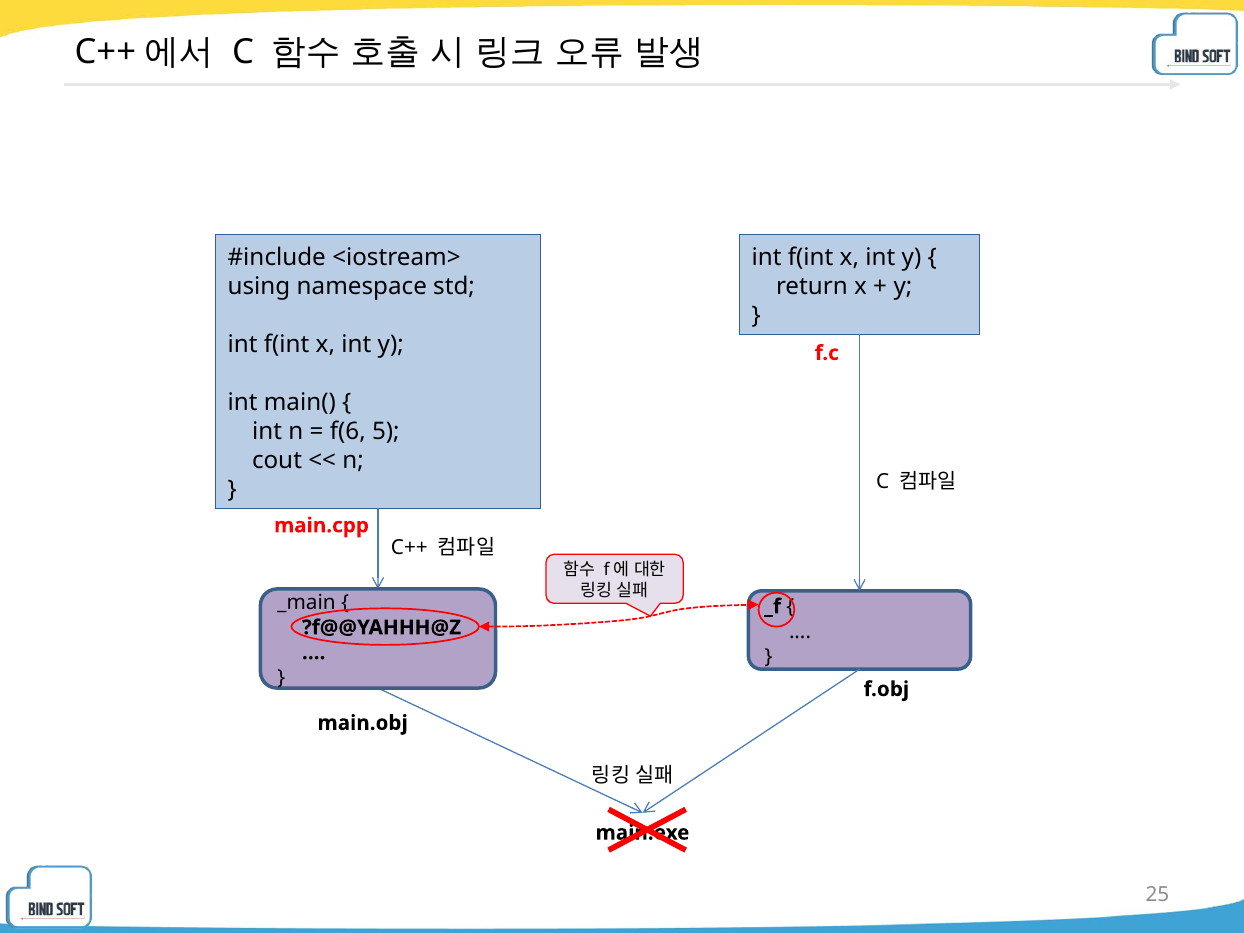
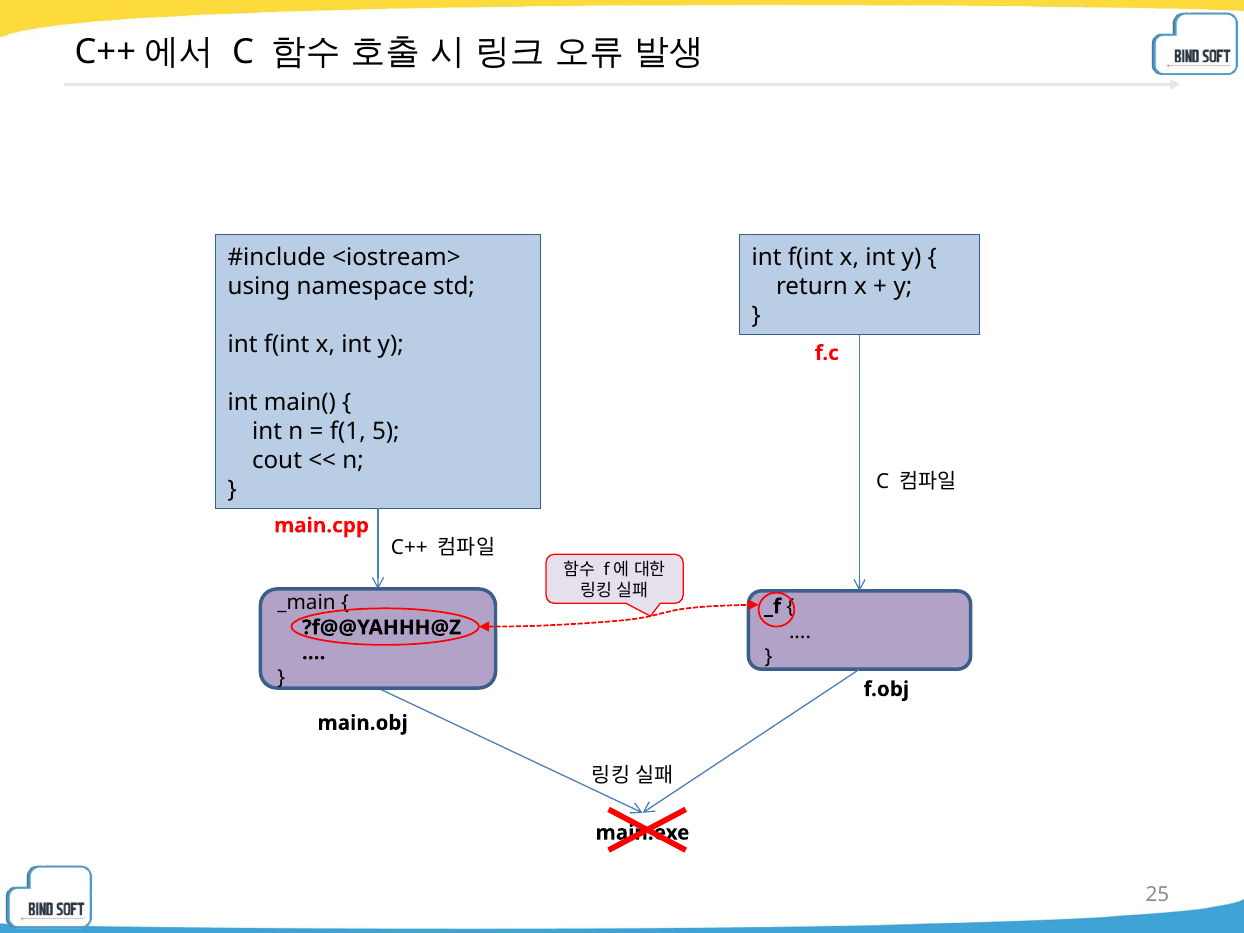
f(6: f(6 -> f(1
